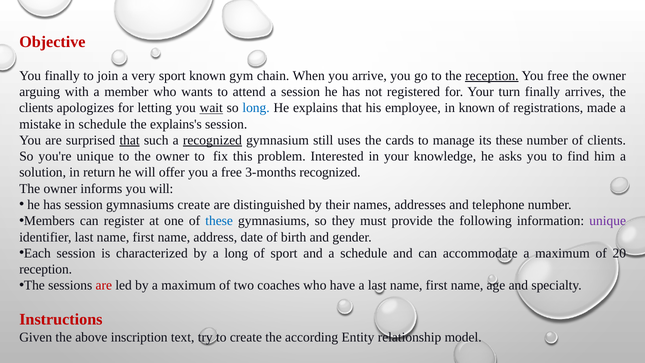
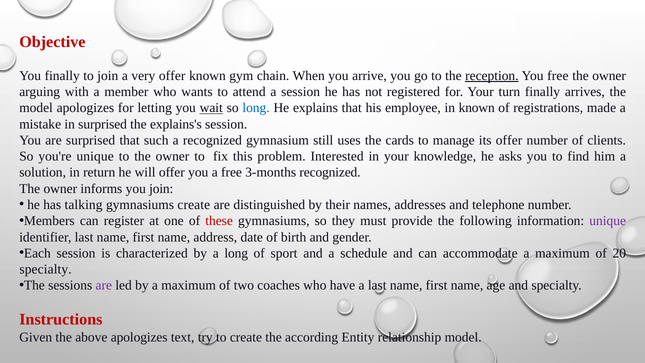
very sport: sport -> offer
clients at (36, 108): clients -> model
in schedule: schedule -> surprised
that at (130, 140) underline: present -> none
recognized at (212, 140) underline: present -> none
its these: these -> offer
you will: will -> join
has session: session -> talking
these at (219, 221) colour: blue -> red
reception at (46, 269): reception -> specialty
are at (104, 285) colour: red -> purple
above inscription: inscription -> apologizes
